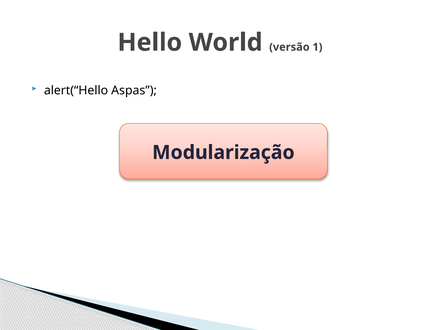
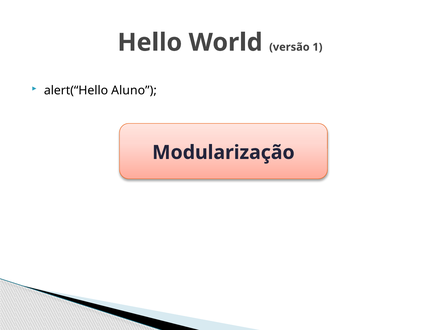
Aspas: Aspas -> Aluno
